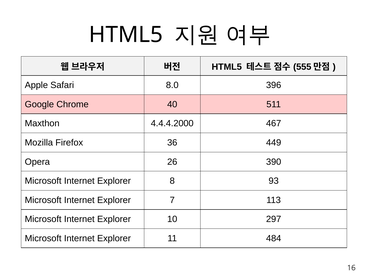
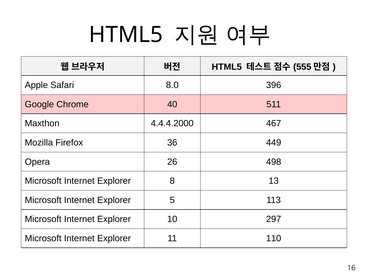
390: 390 -> 498
93: 93 -> 13
7: 7 -> 5
484: 484 -> 110
